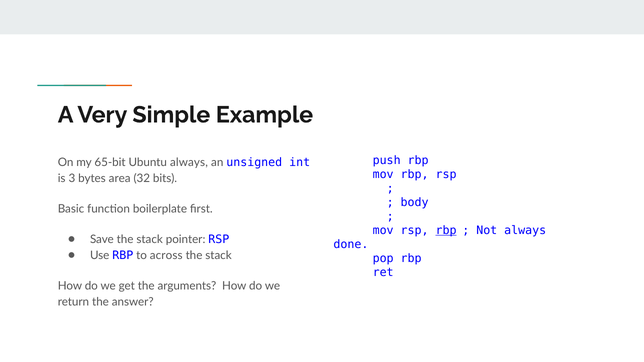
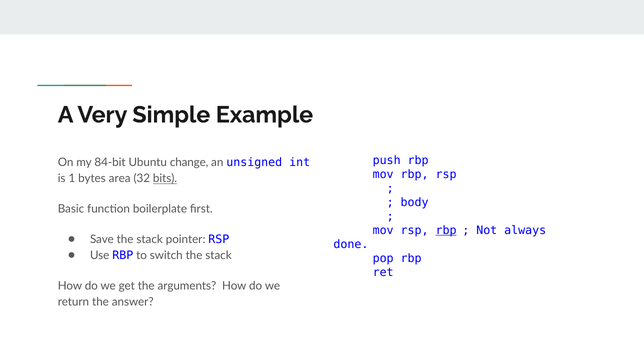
65-bit: 65-bit -> 84-bit
Ubuntu always: always -> change
3: 3 -> 1
bits underline: none -> present
across: across -> switch
